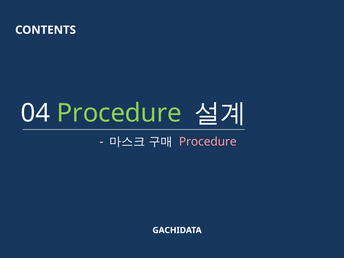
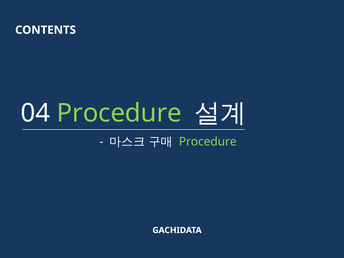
Procedure at (208, 142) colour: pink -> light green
